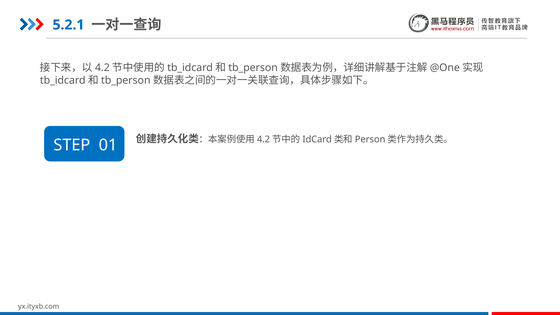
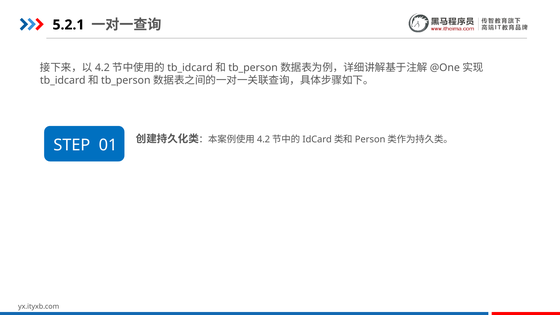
5.2.1 colour: blue -> black
